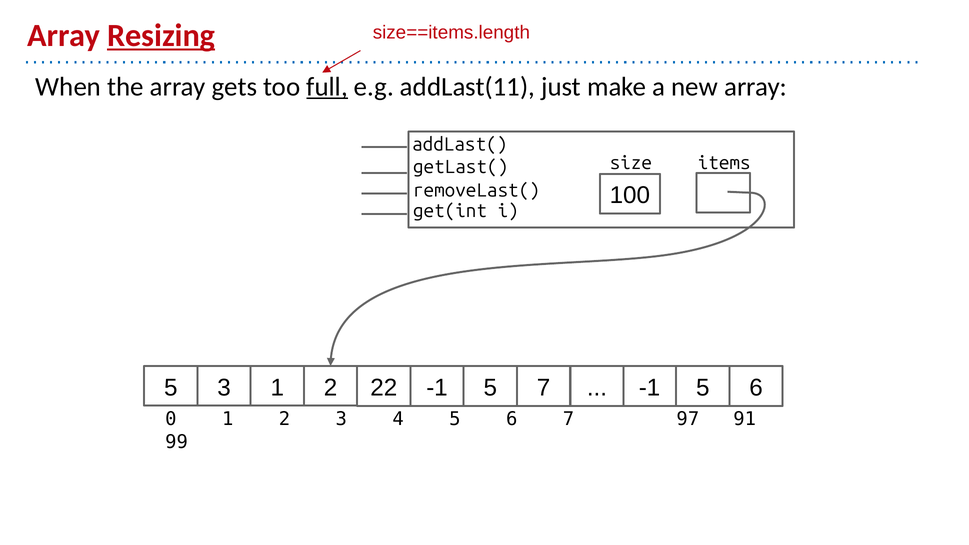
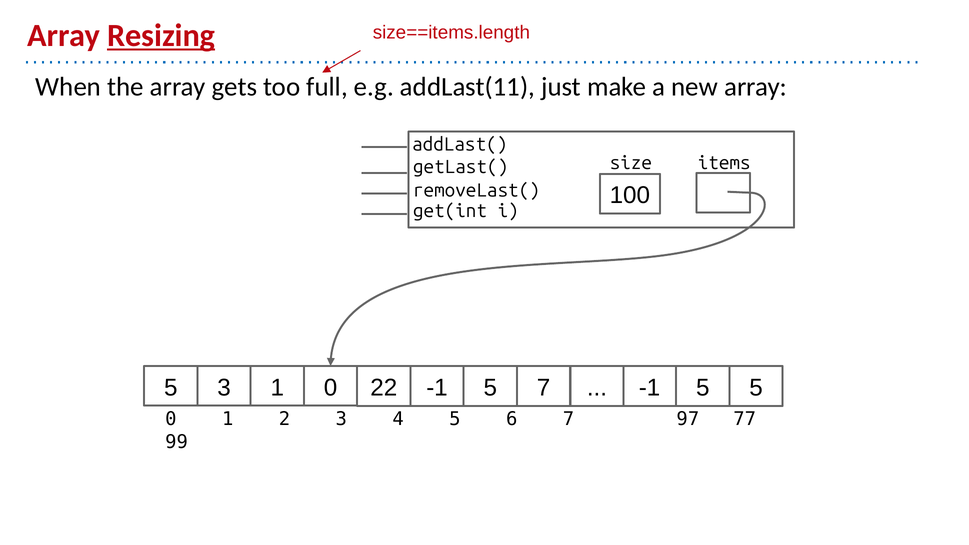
full underline: present -> none
3 1 2: 2 -> 0
-1 5 6: 6 -> 5
91: 91 -> 77
